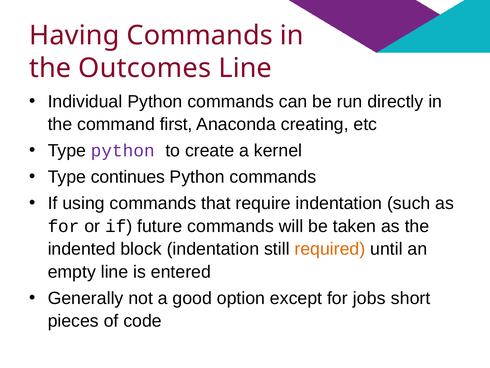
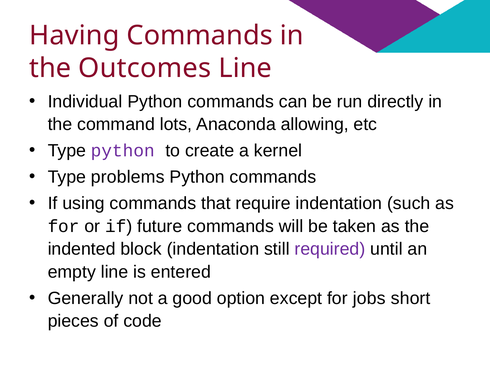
first: first -> lots
creating: creating -> allowing
continues: continues -> problems
required colour: orange -> purple
